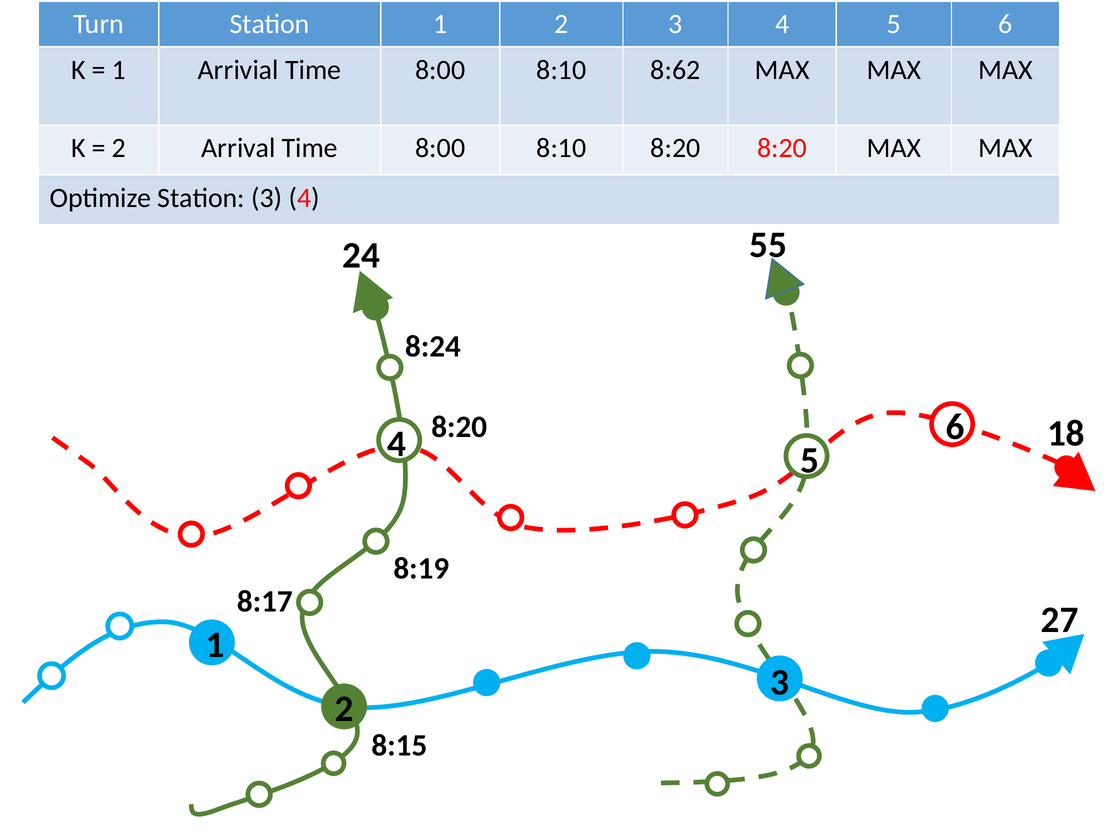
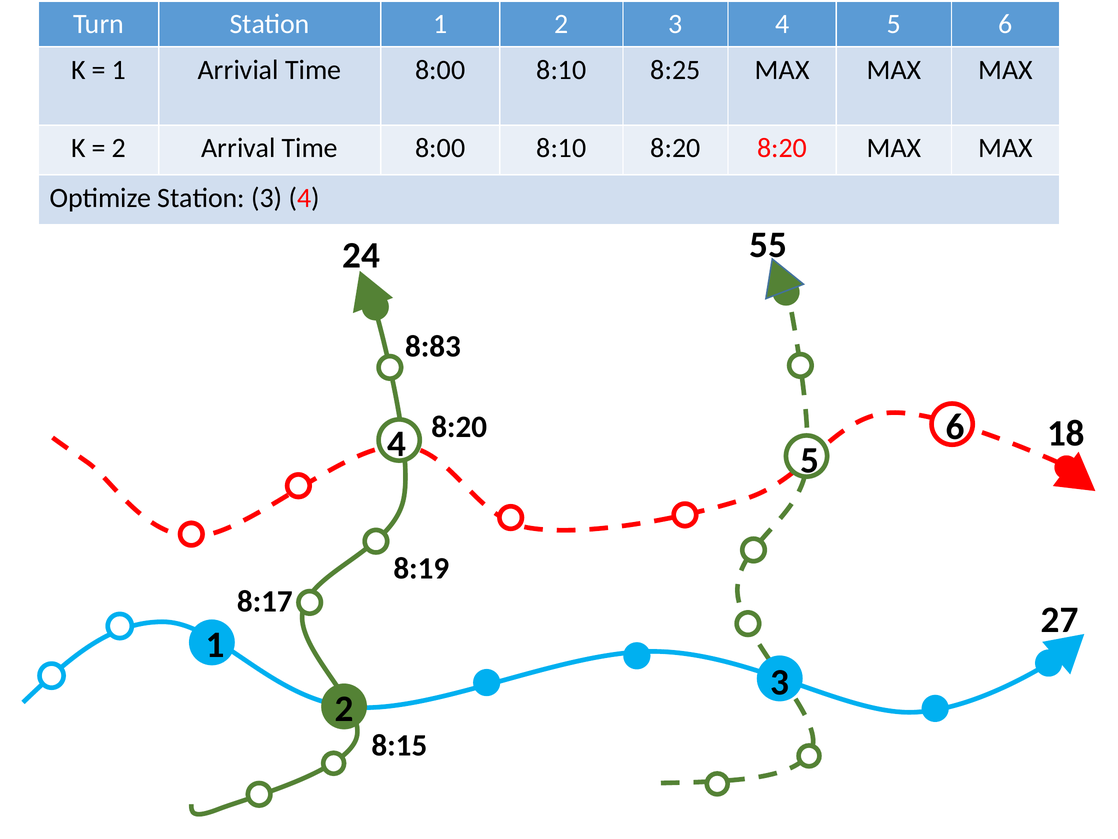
8:62: 8:62 -> 8:25
8:24: 8:24 -> 8:83
